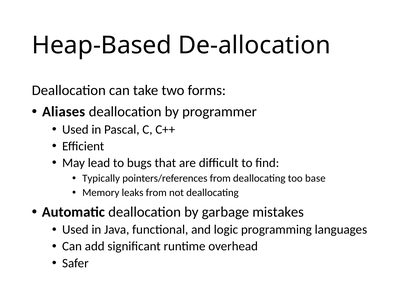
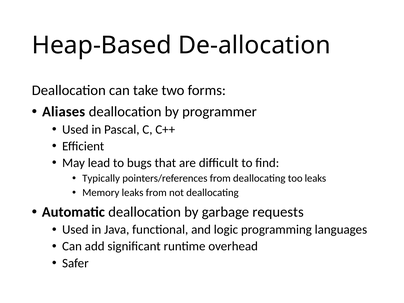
too base: base -> leaks
mistakes: mistakes -> requests
